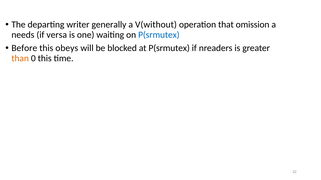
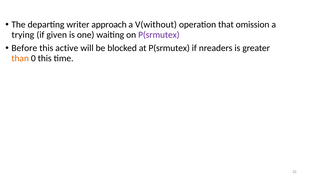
generally: generally -> approach
needs: needs -> trying
versa: versa -> given
P(srmutex at (159, 35) colour: blue -> purple
obeys: obeys -> active
